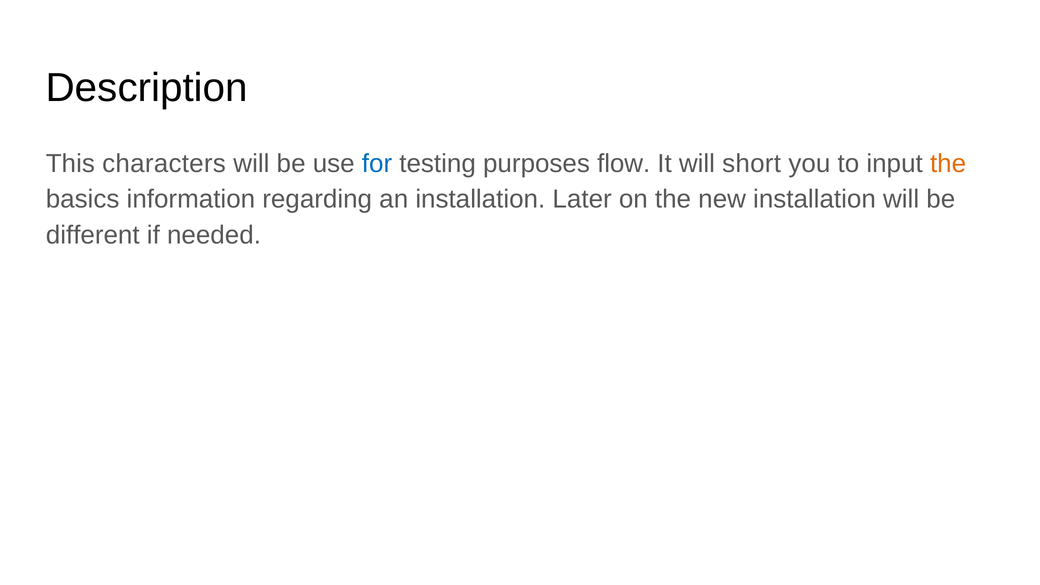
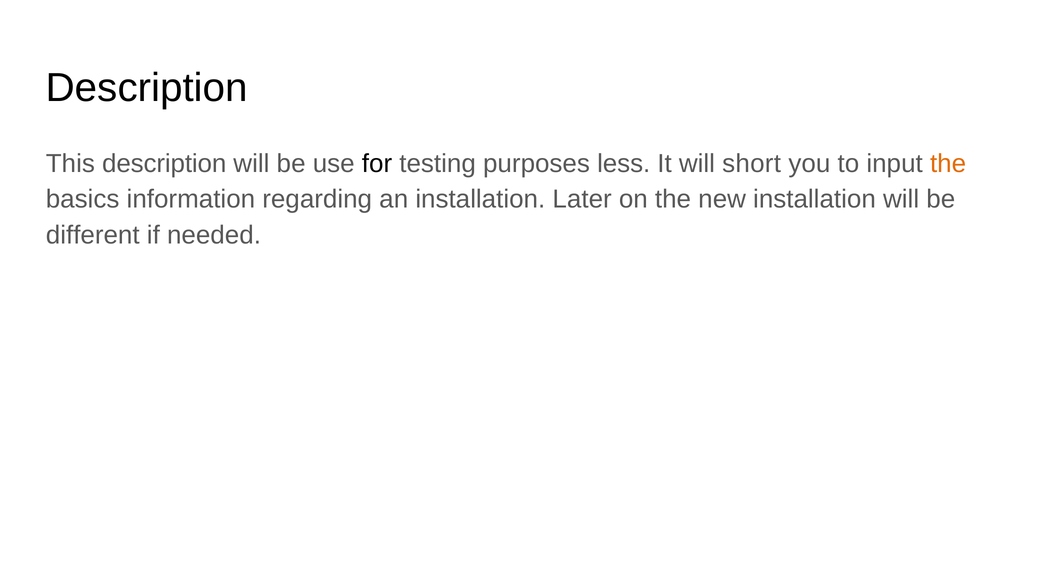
This characters: characters -> description
for colour: blue -> black
flow: flow -> less
